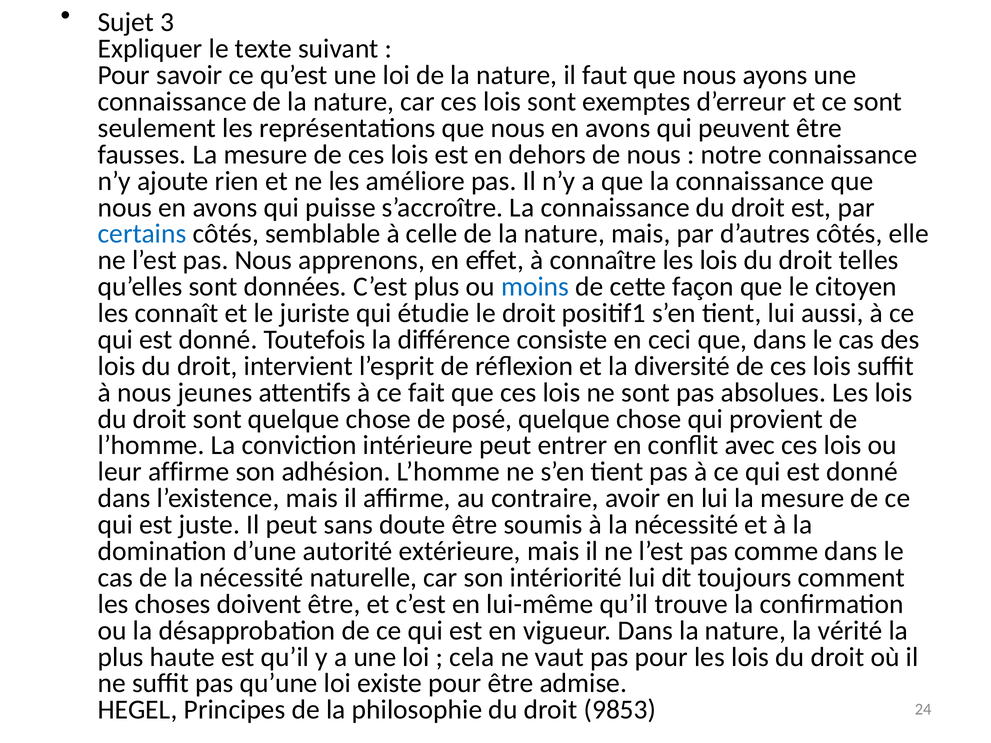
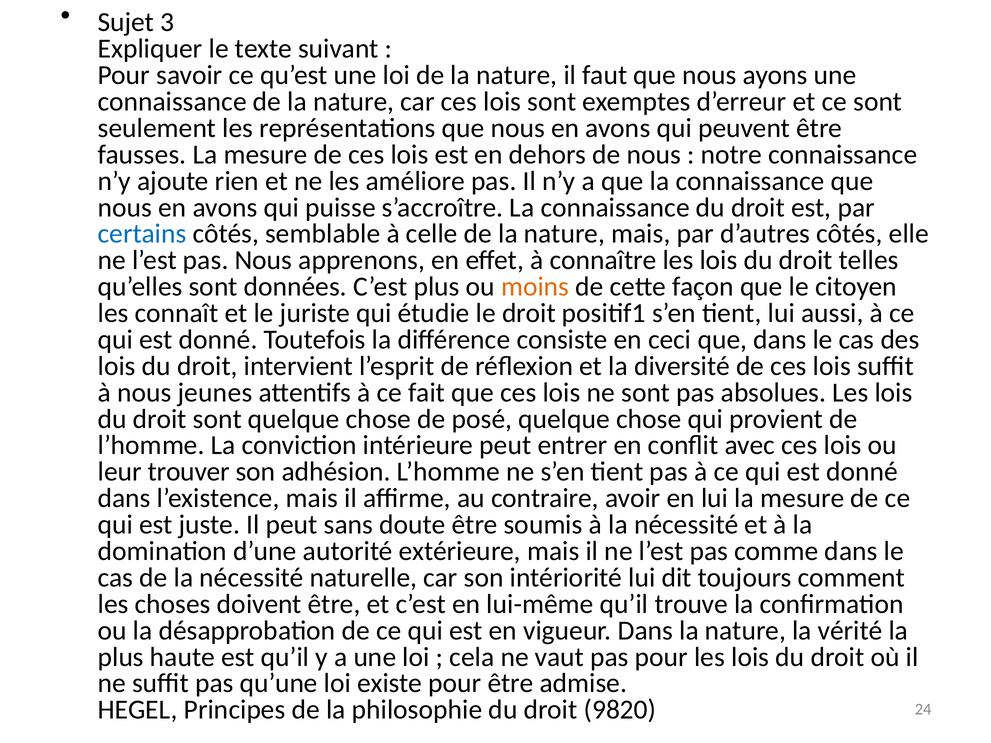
moins colour: blue -> orange
leur affirme: affirme -> trouver
9853: 9853 -> 9820
